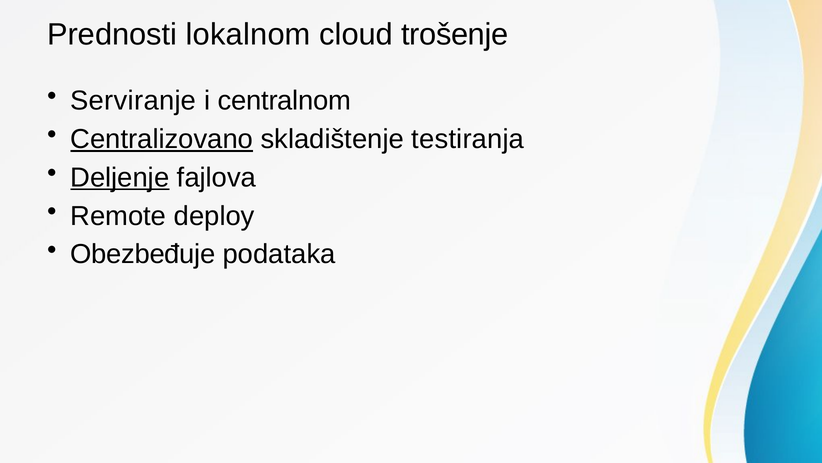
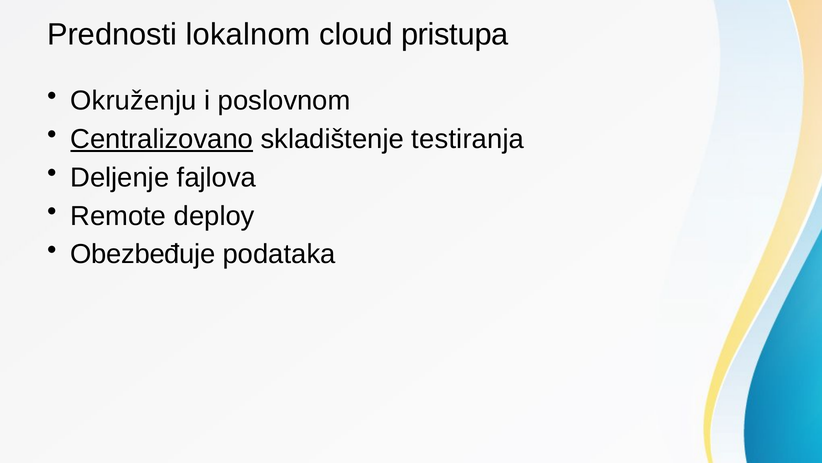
trošenje: trošenje -> pristupa
Serviranje: Serviranje -> Okruženju
centralnom: centralnom -> poslovnom
Deljenje underline: present -> none
